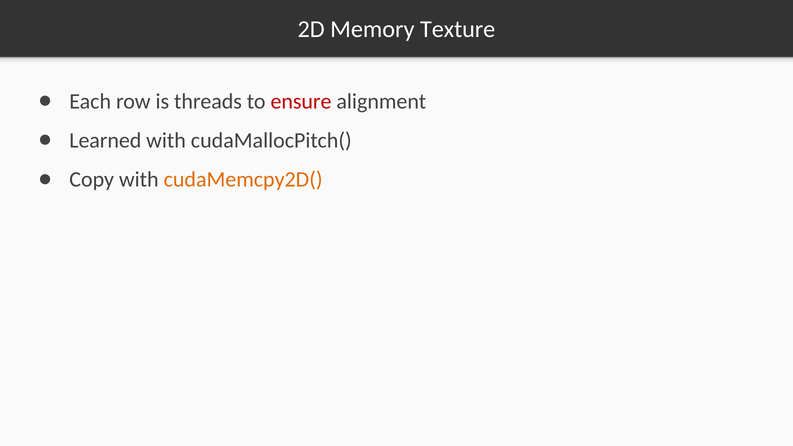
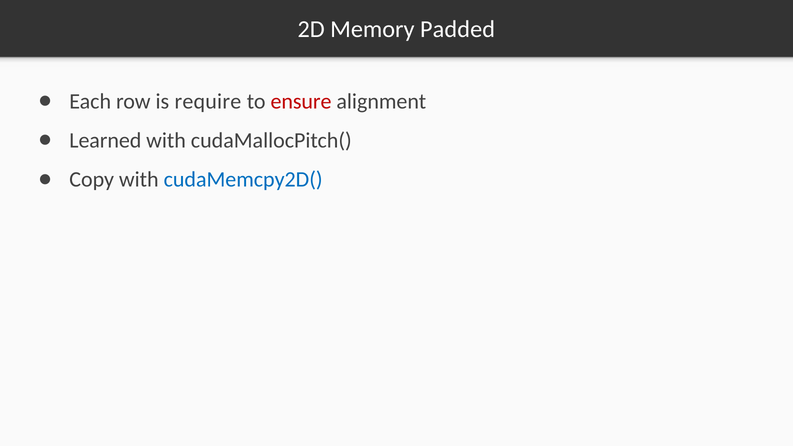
Texture: Texture -> Padded
threads: threads -> require
cudaMemcpy2D( colour: orange -> blue
